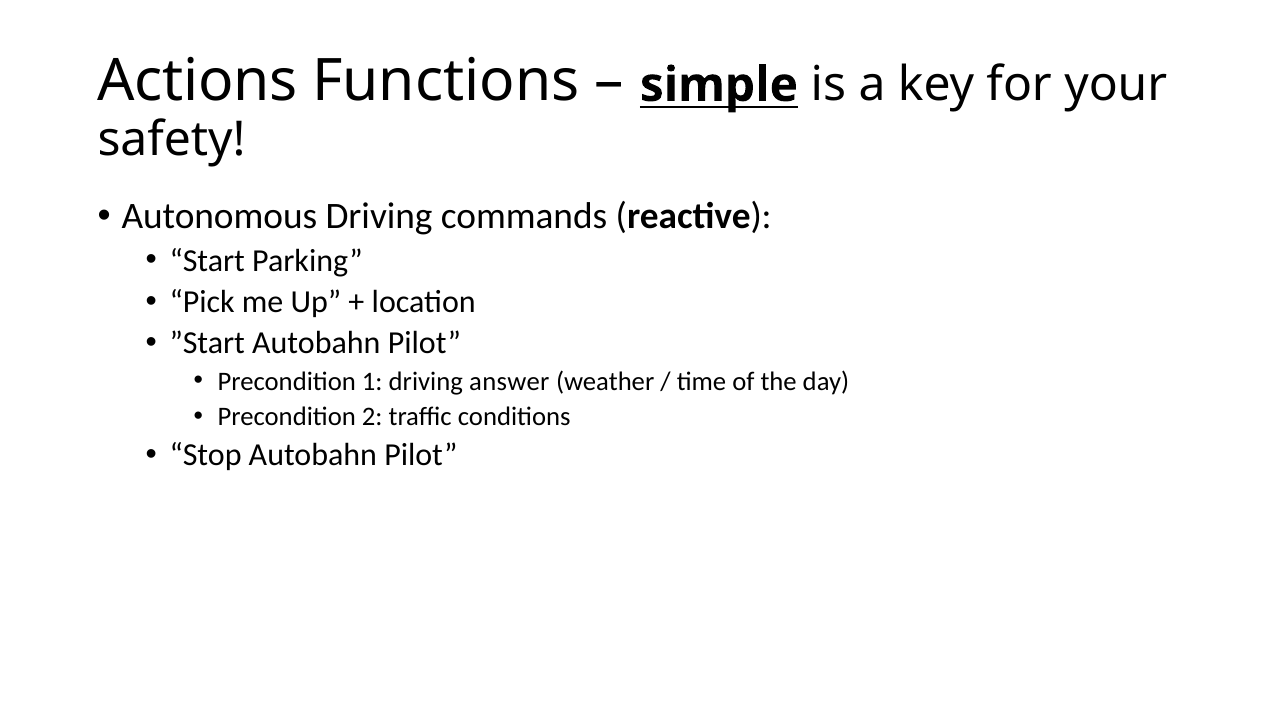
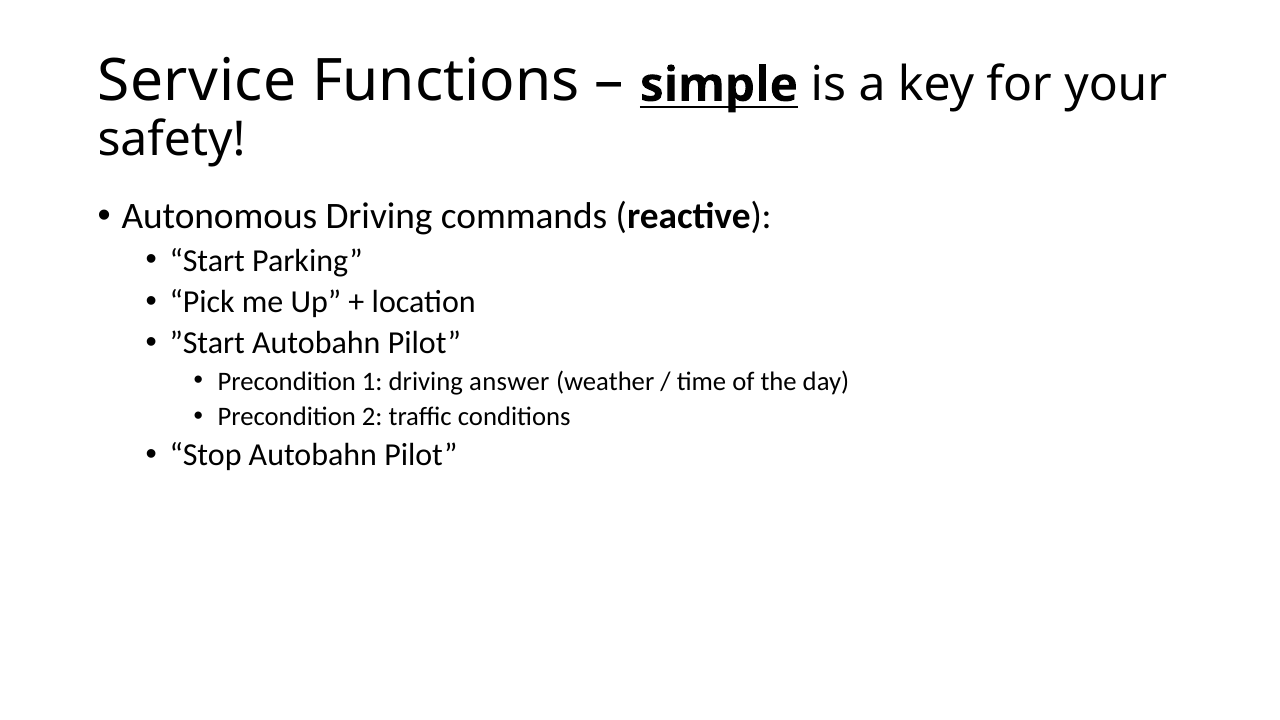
Actions: Actions -> Service
